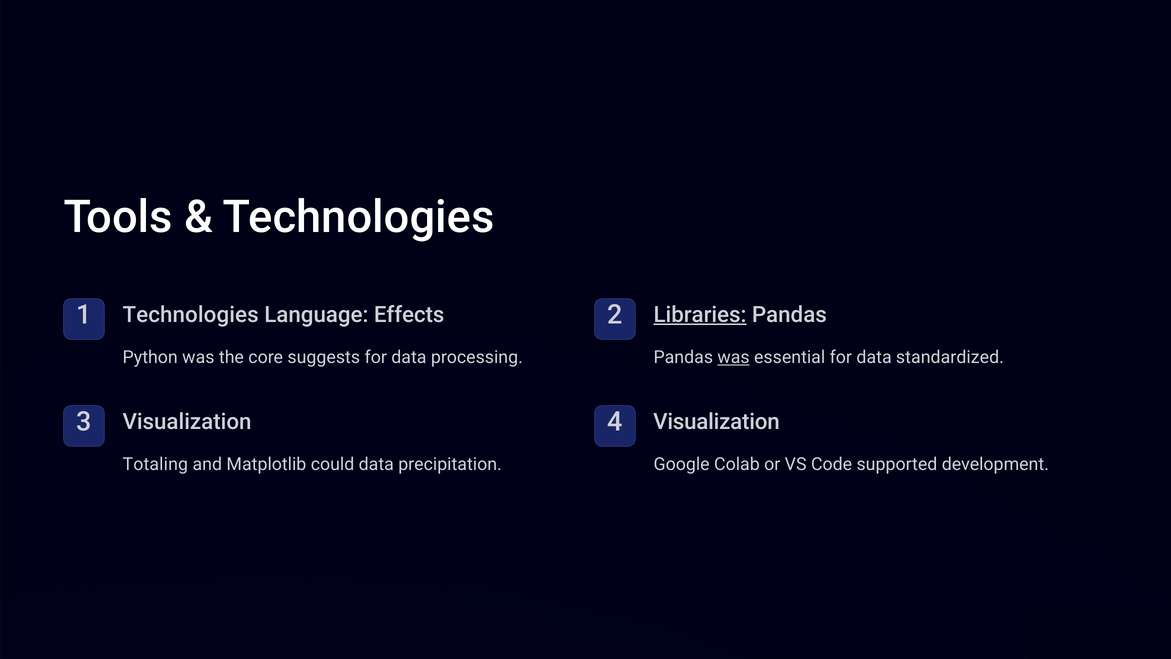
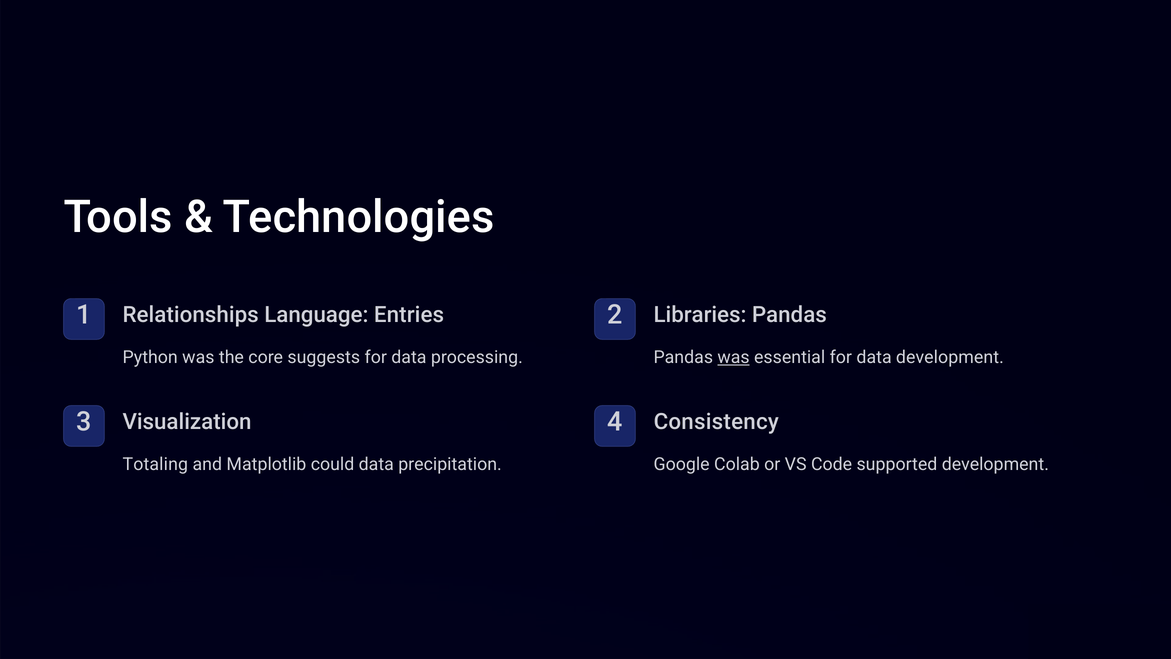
1 Technologies: Technologies -> Relationships
Effects: Effects -> Entries
Libraries underline: present -> none
data standardized: standardized -> development
4 Visualization: Visualization -> Consistency
